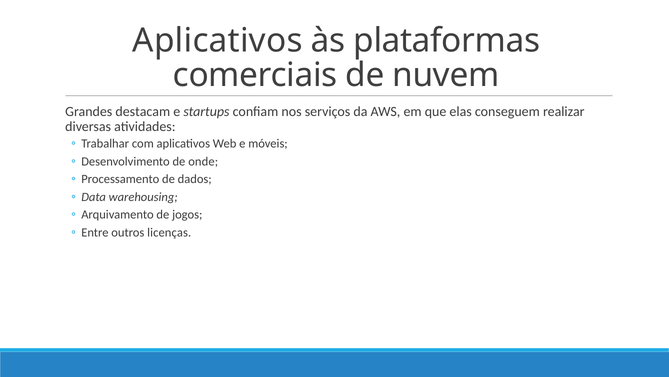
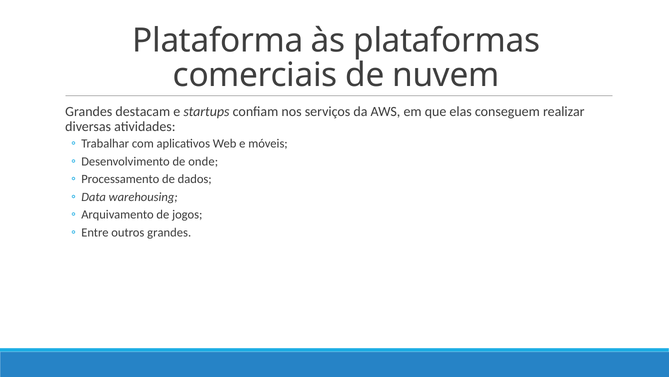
Aplicativos at (218, 41): Aplicativos -> Plataforma
outros licenças: licenças -> grandes
